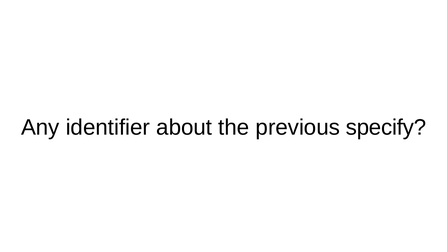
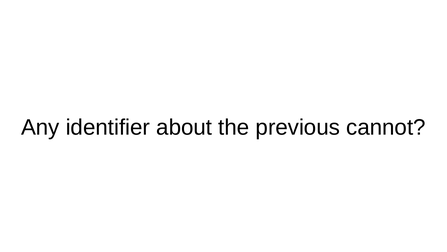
specify: specify -> cannot
